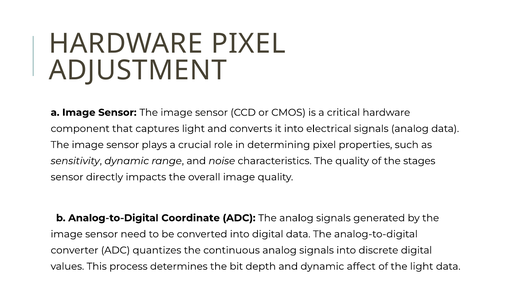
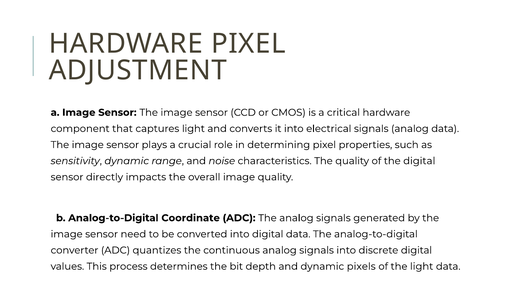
the stages: stages -> digital
affect: affect -> pixels
